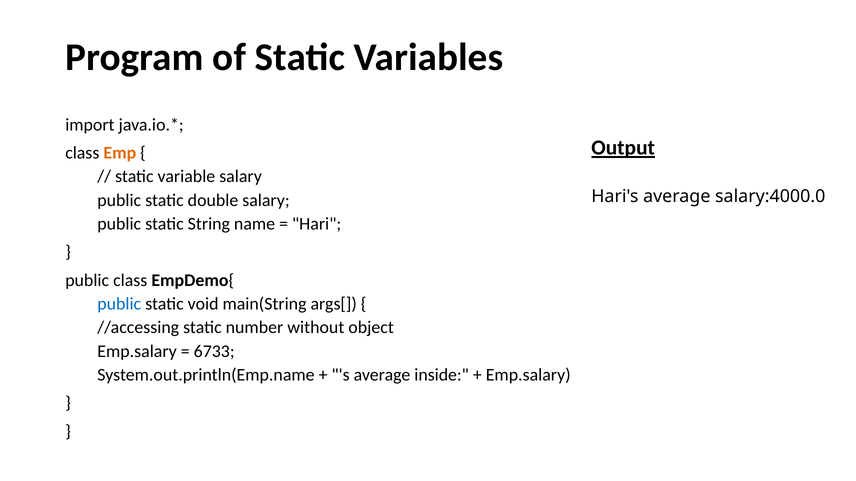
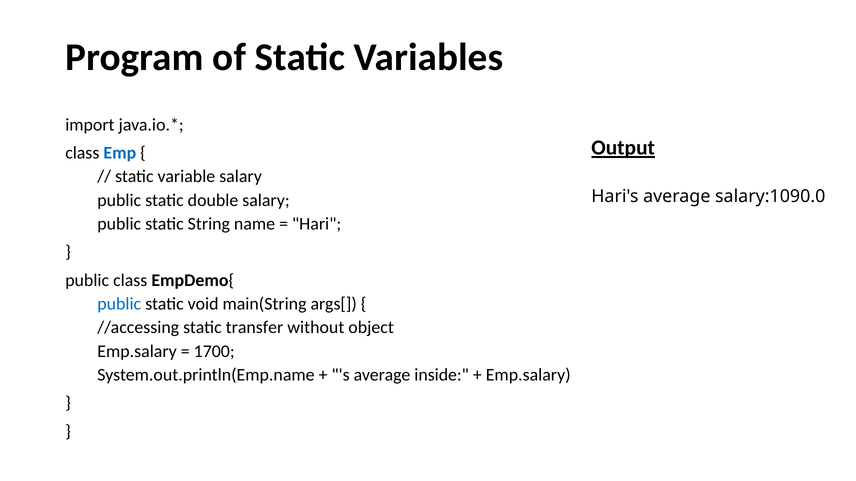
Emp colour: orange -> blue
salary:4000.0: salary:4000.0 -> salary:1090.0
number: number -> transfer
6733: 6733 -> 1700
